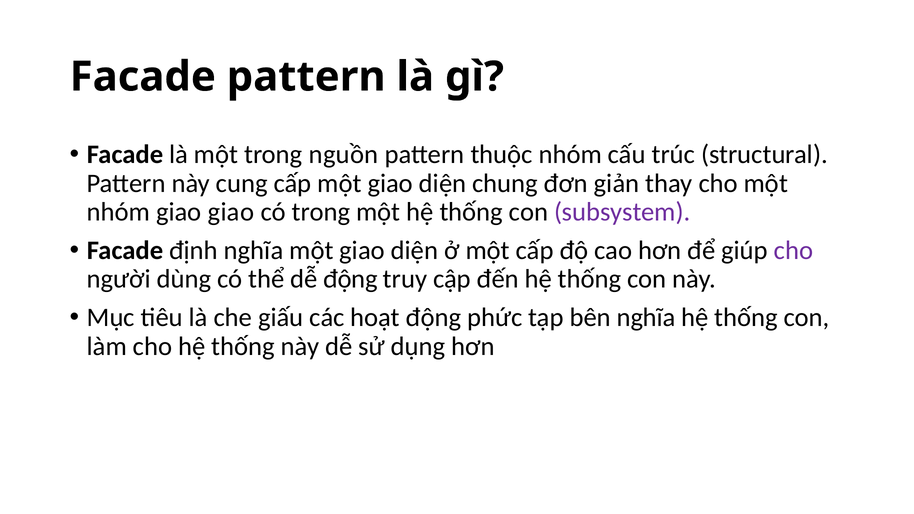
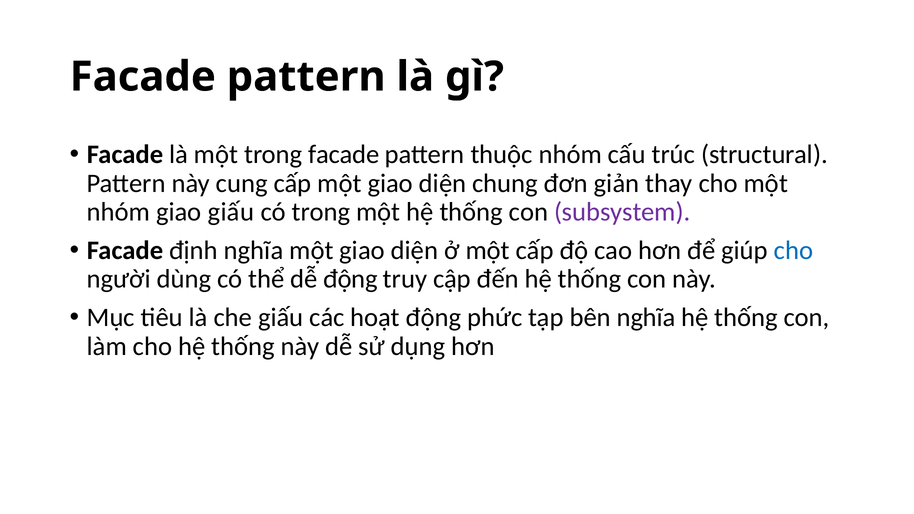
trong nguồn: nguồn -> facade
giao giao: giao -> giấu
cho at (794, 250) colour: purple -> blue
